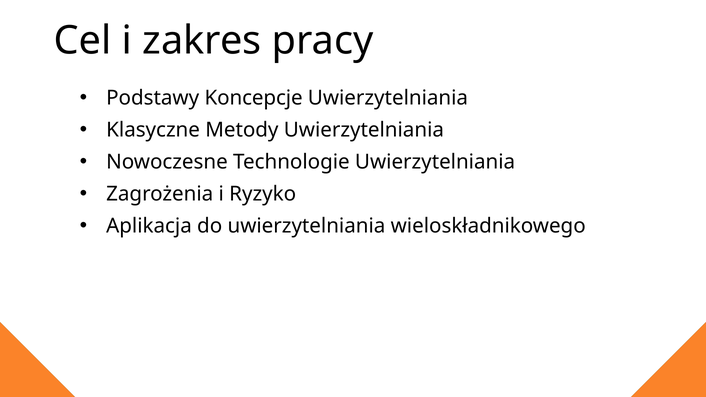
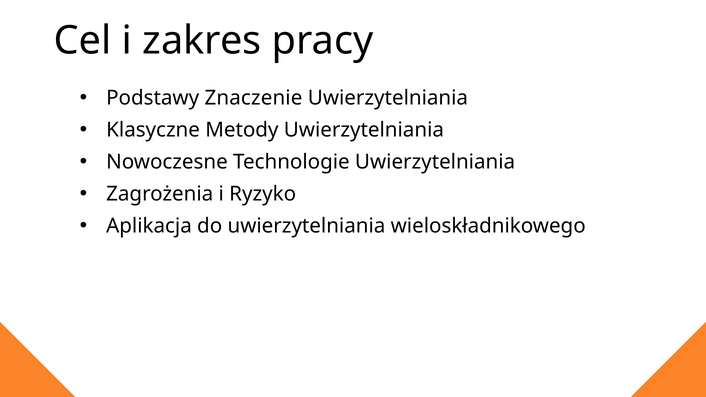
Koncepcje: Koncepcje -> Znaczenie
